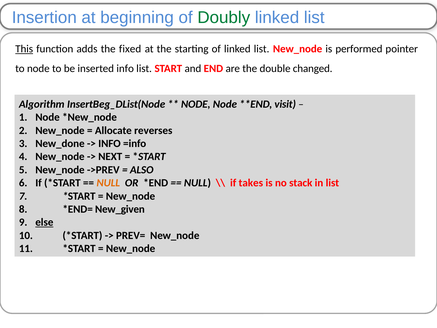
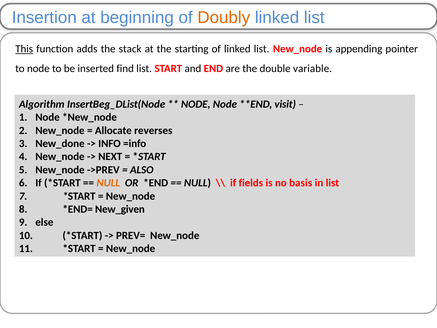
Doubly colour: green -> orange
fixed: fixed -> stack
performed: performed -> appending
inserted info: info -> find
changed: changed -> variable
takes: takes -> fields
stack: stack -> basis
else underline: present -> none
